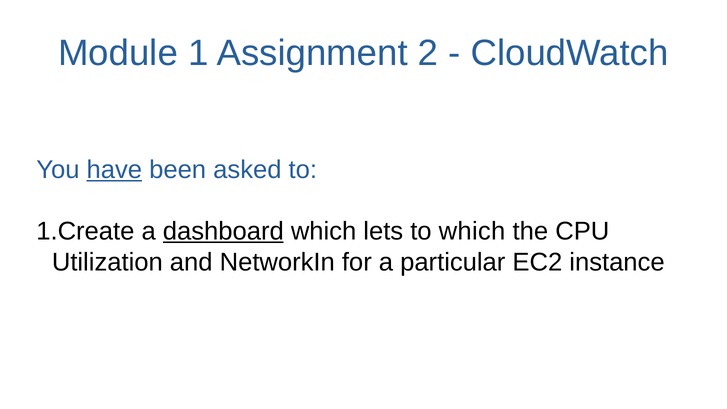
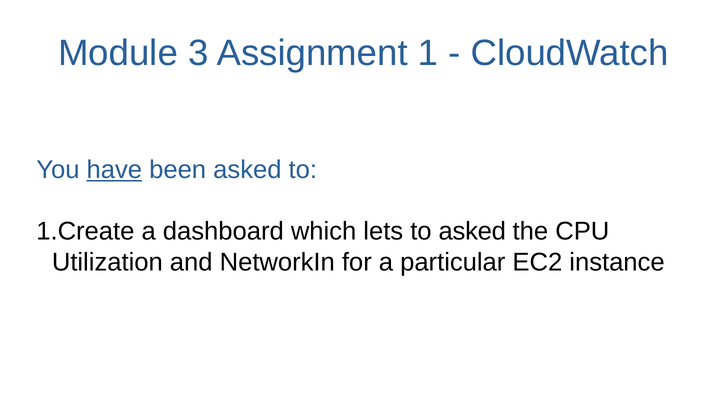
1: 1 -> 3
2: 2 -> 1
dashboard underline: present -> none
to which: which -> asked
